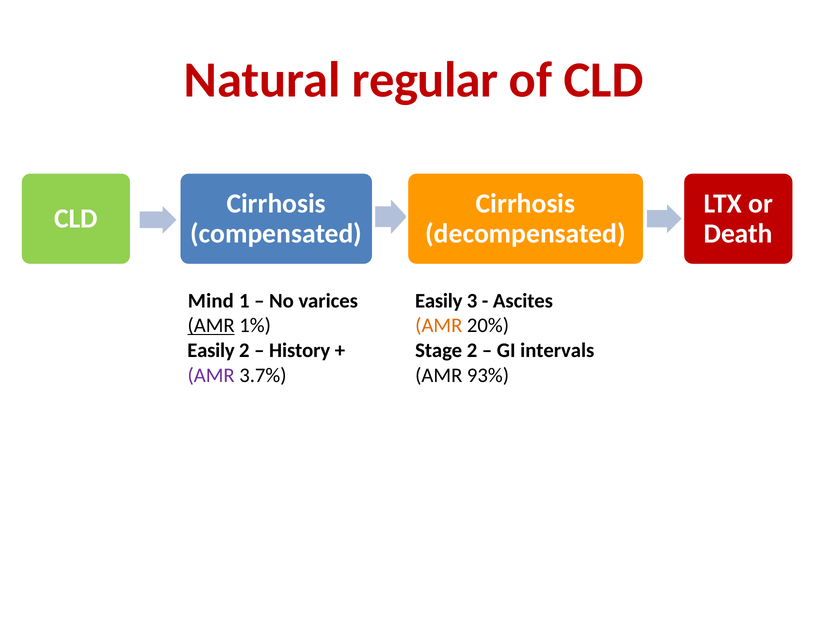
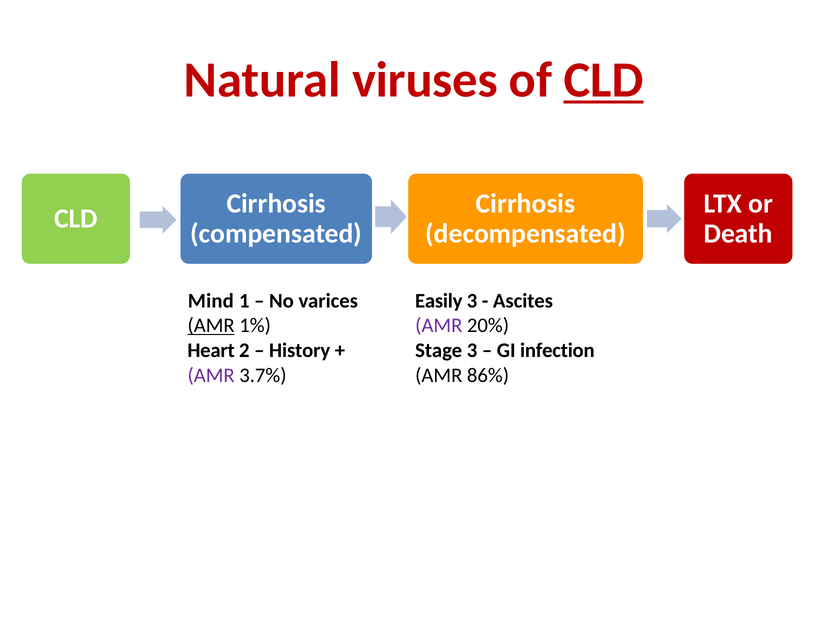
regular: regular -> viruses
CLD at (604, 80) underline: none -> present
AMR at (439, 326) colour: orange -> purple
Easily at (211, 350): Easily -> Heart
Stage 2: 2 -> 3
intervals: intervals -> infection
93%: 93% -> 86%
